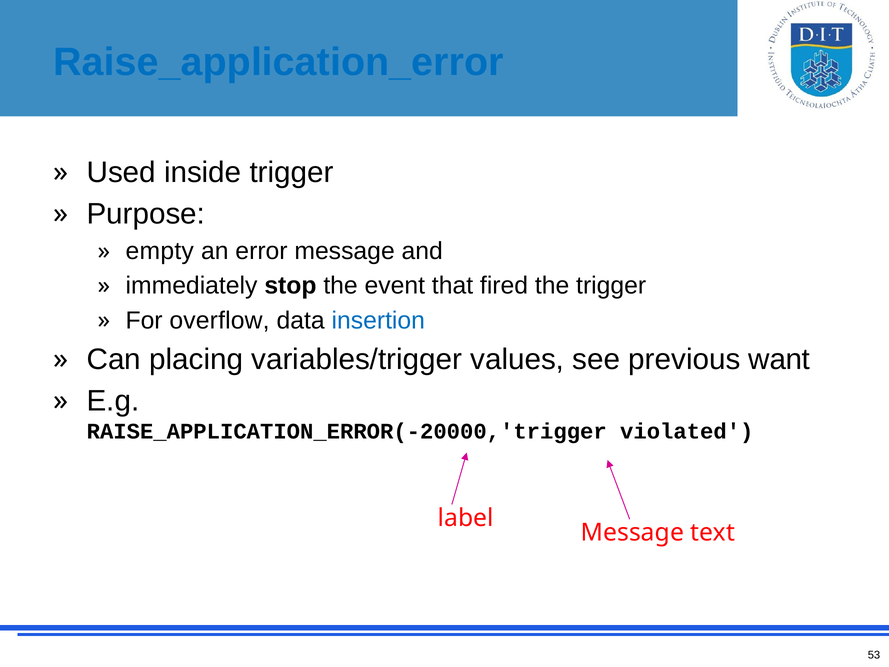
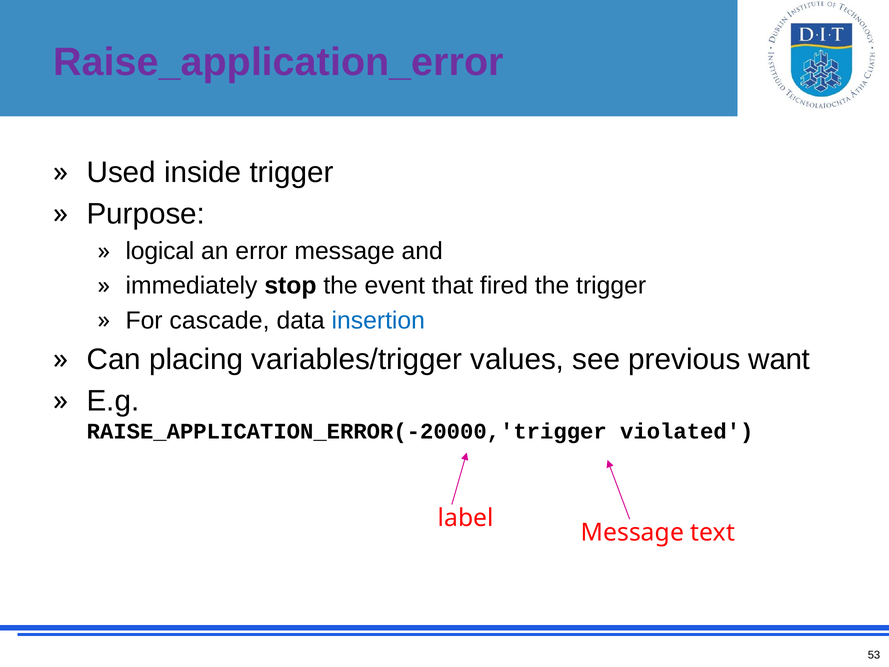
Raise_application_error colour: blue -> purple
empty: empty -> logical
overflow: overflow -> cascade
